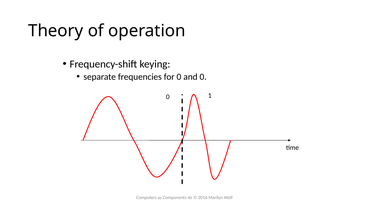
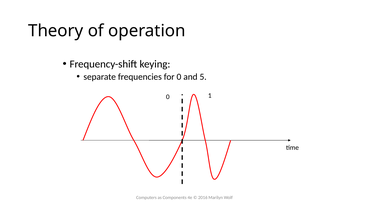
and 0: 0 -> 5
